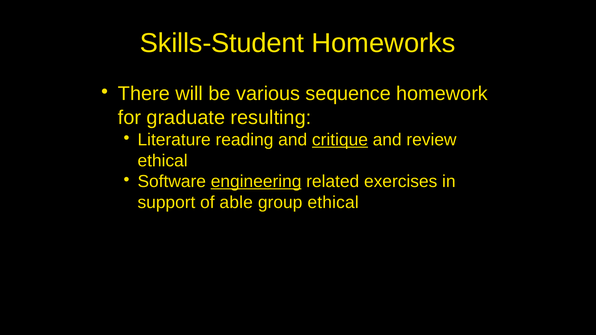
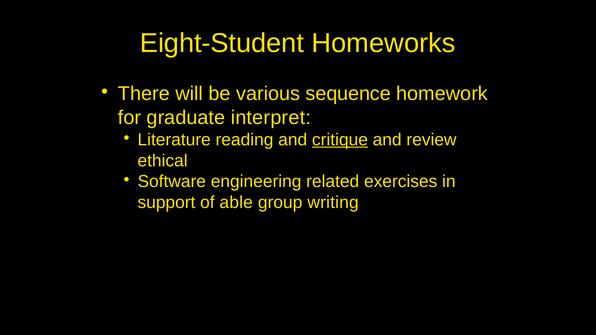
Skills-Student: Skills-Student -> Eight-Student
resulting: resulting -> interpret
engineering underline: present -> none
group ethical: ethical -> writing
